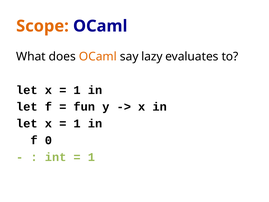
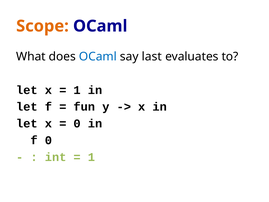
OCaml at (98, 56) colour: orange -> blue
lazy: lazy -> last
1 at (77, 123): 1 -> 0
